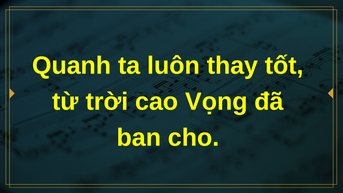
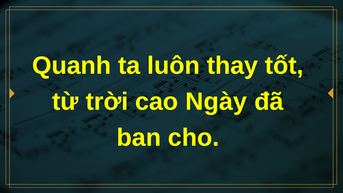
Vọng: Vọng -> Ngày
